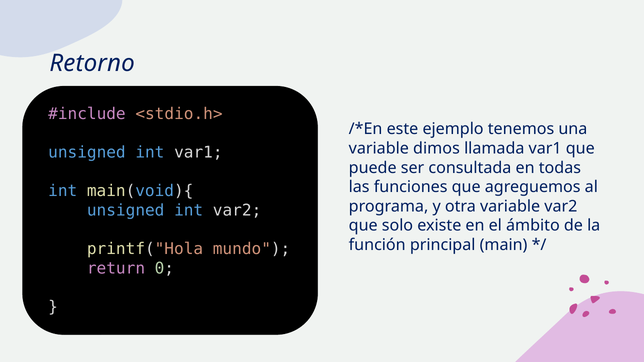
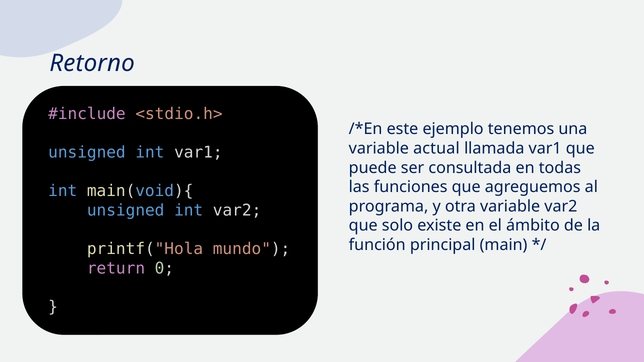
dimos: dimos -> actual
